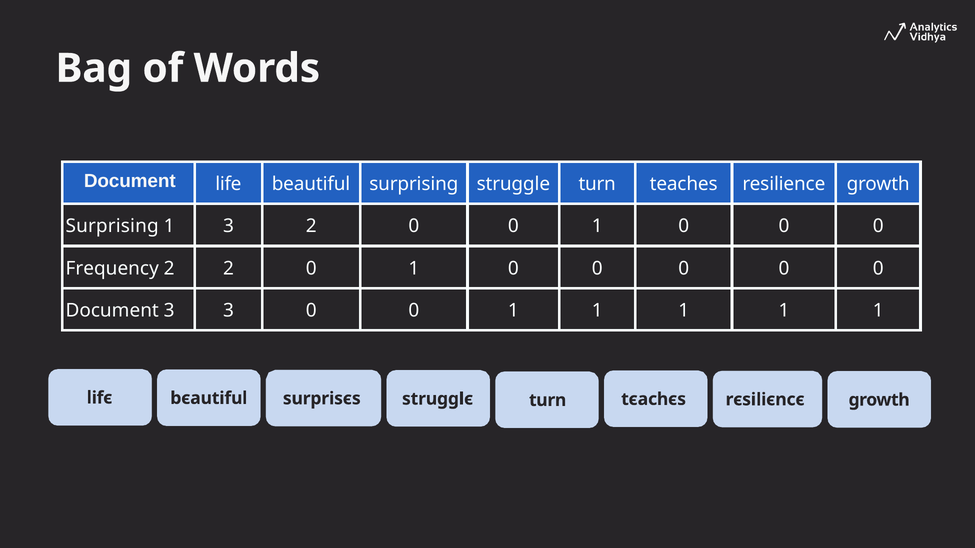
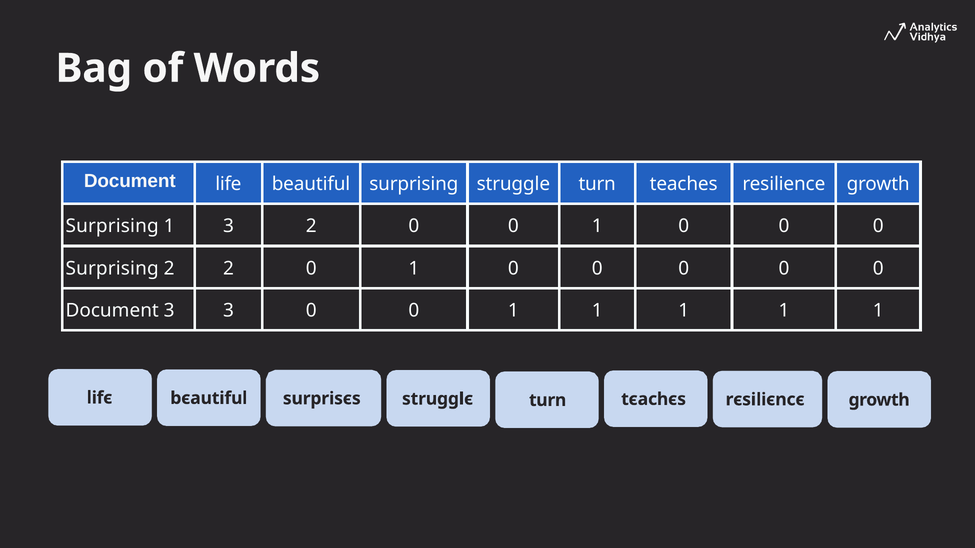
Frequency at (112, 269): Frequency -> Surprising
